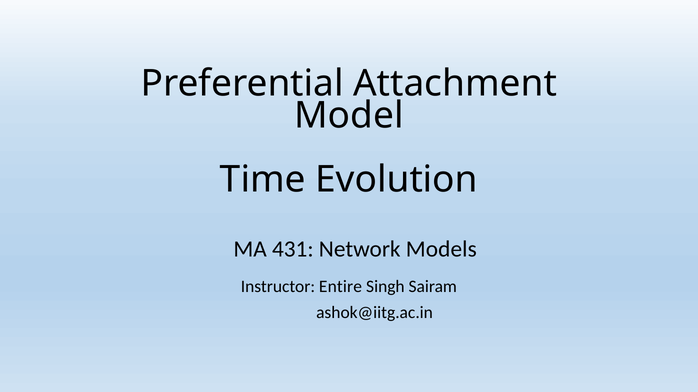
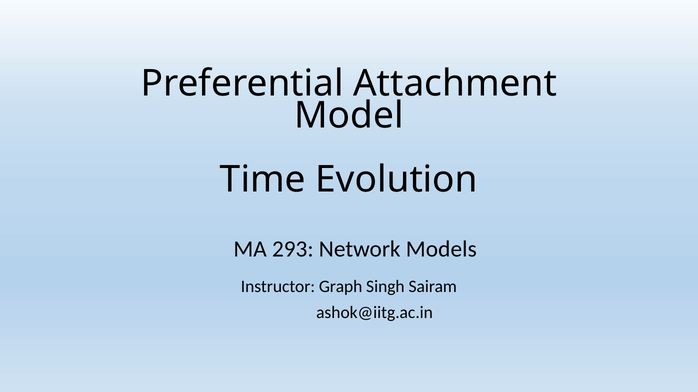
431: 431 -> 293
Entire: Entire -> Graph
